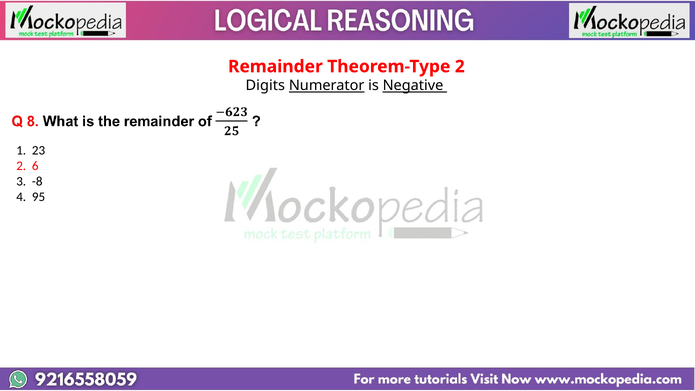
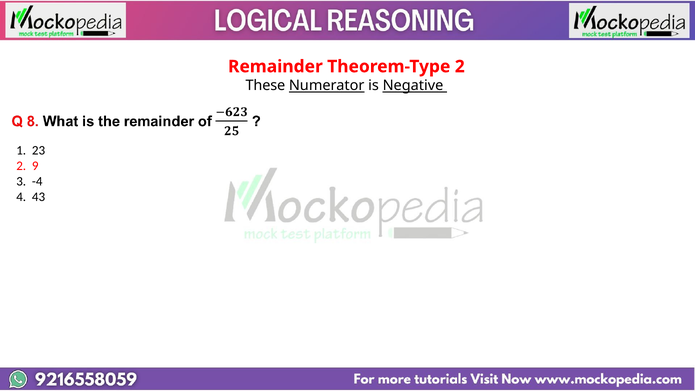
Digits: Digits -> These
6: 6 -> 9
-8: -8 -> -4
95: 95 -> 43
